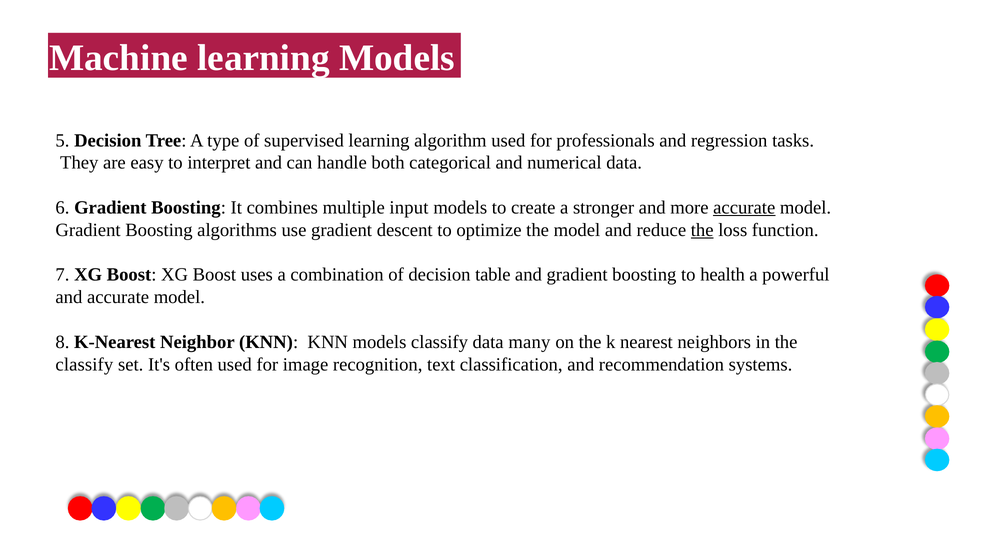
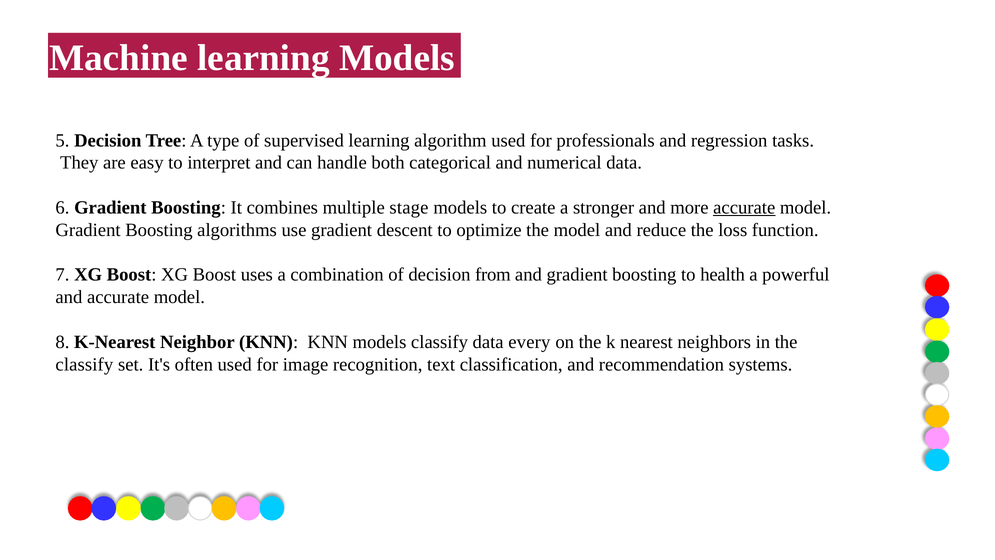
input: input -> stage
the at (702, 230) underline: present -> none
table: table -> from
many: many -> every
